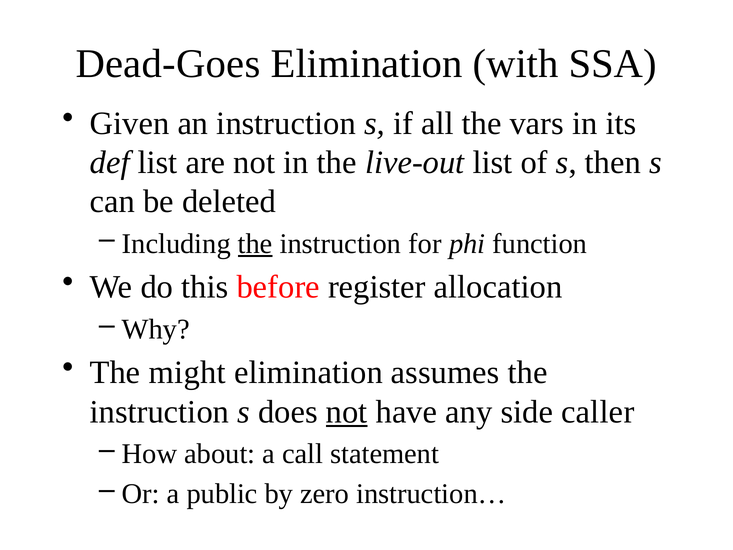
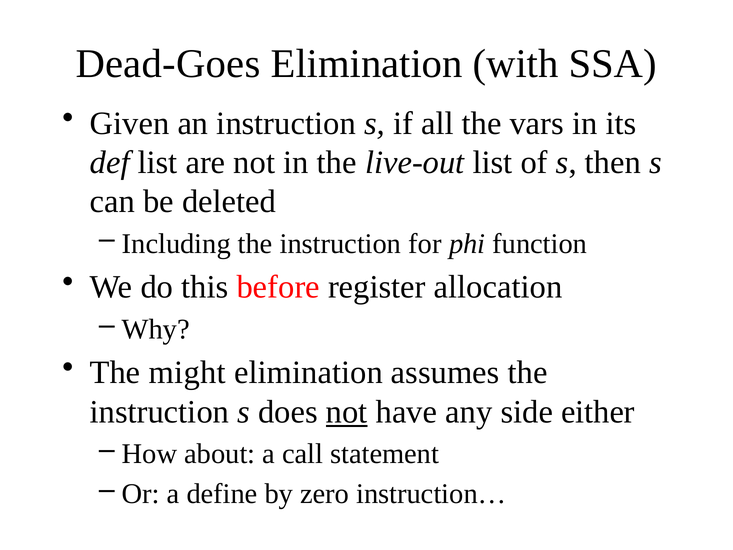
the at (255, 244) underline: present -> none
caller: caller -> either
public: public -> define
